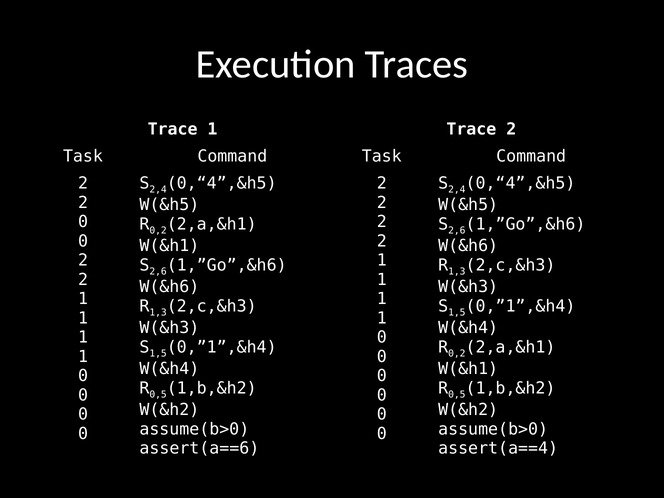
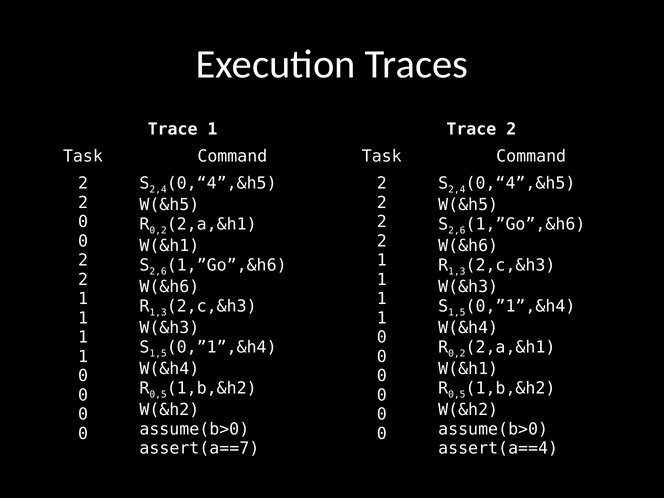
assert(a==6: assert(a==6 -> assert(a==7
